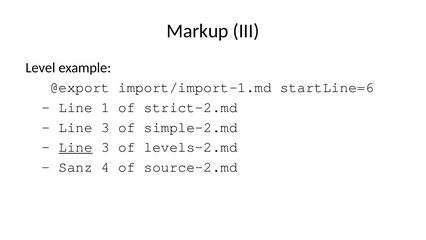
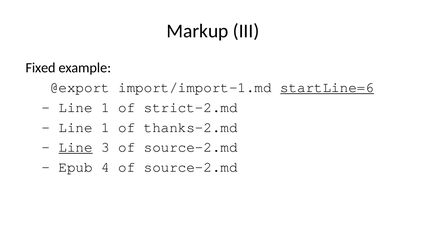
Level: Level -> Fixed
startLine=6 underline: none -> present
3 at (105, 127): 3 -> 1
simple-2.md: simple-2.md -> thanks-2.md
3 of levels-2.md: levels-2.md -> source-2.md
Sanz: Sanz -> Epub
